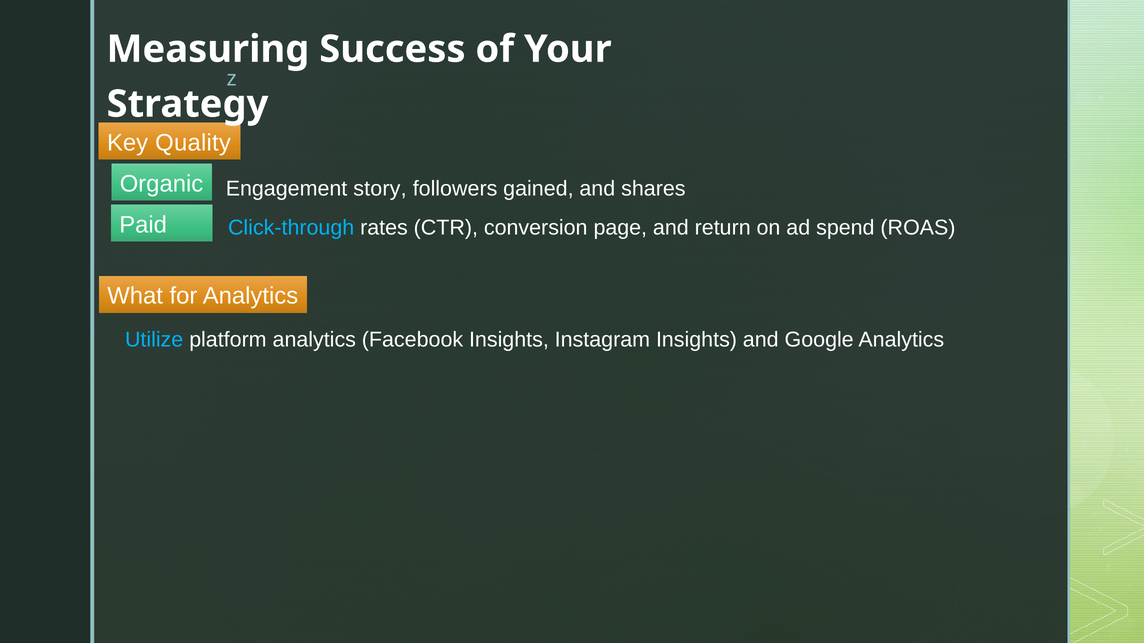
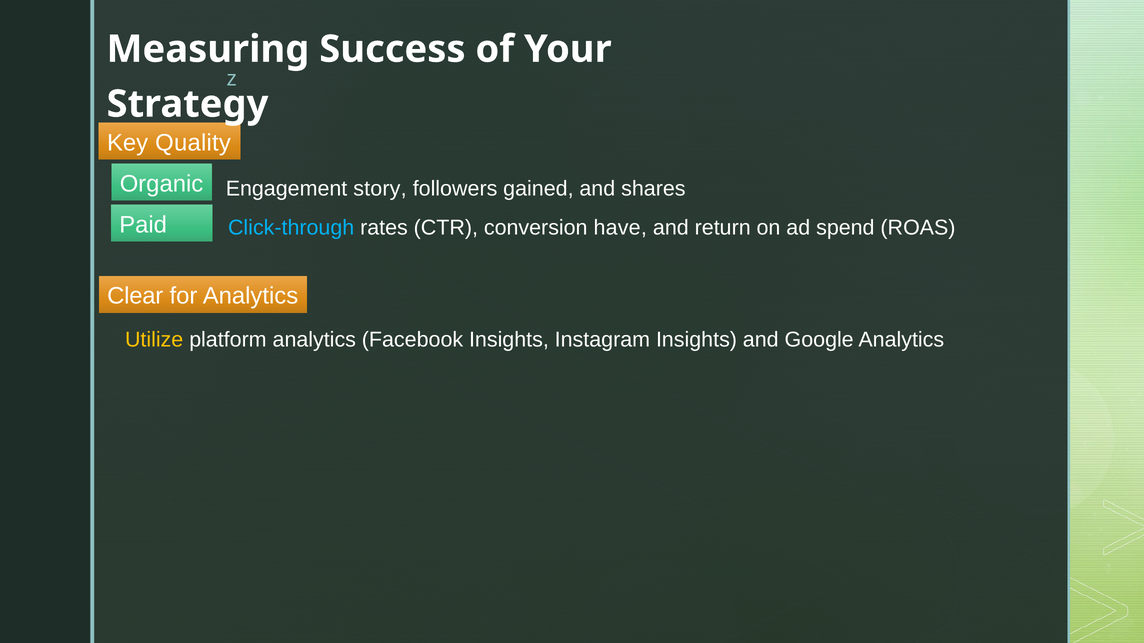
page: page -> have
What: What -> Clear
Utilize colour: light blue -> yellow
